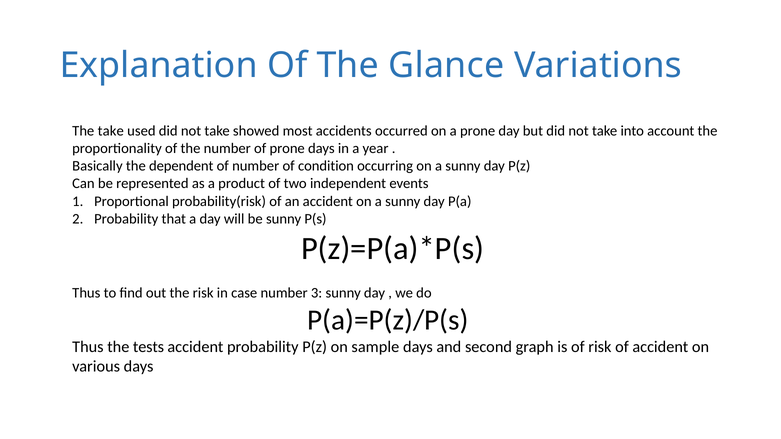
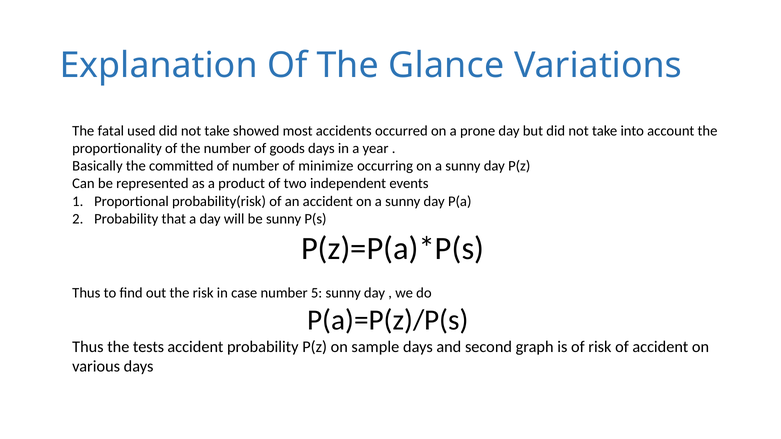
The take: take -> fatal
of prone: prone -> goods
dependent: dependent -> committed
condition: condition -> minimize
3: 3 -> 5
